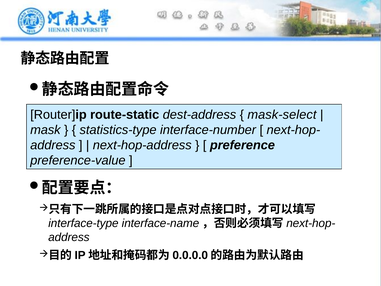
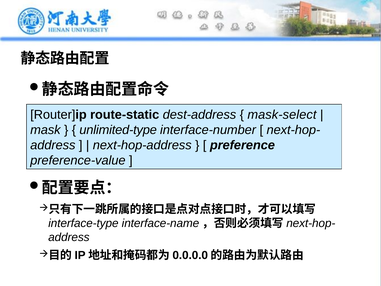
statistics-type: statistics-type -> unlimited-type
